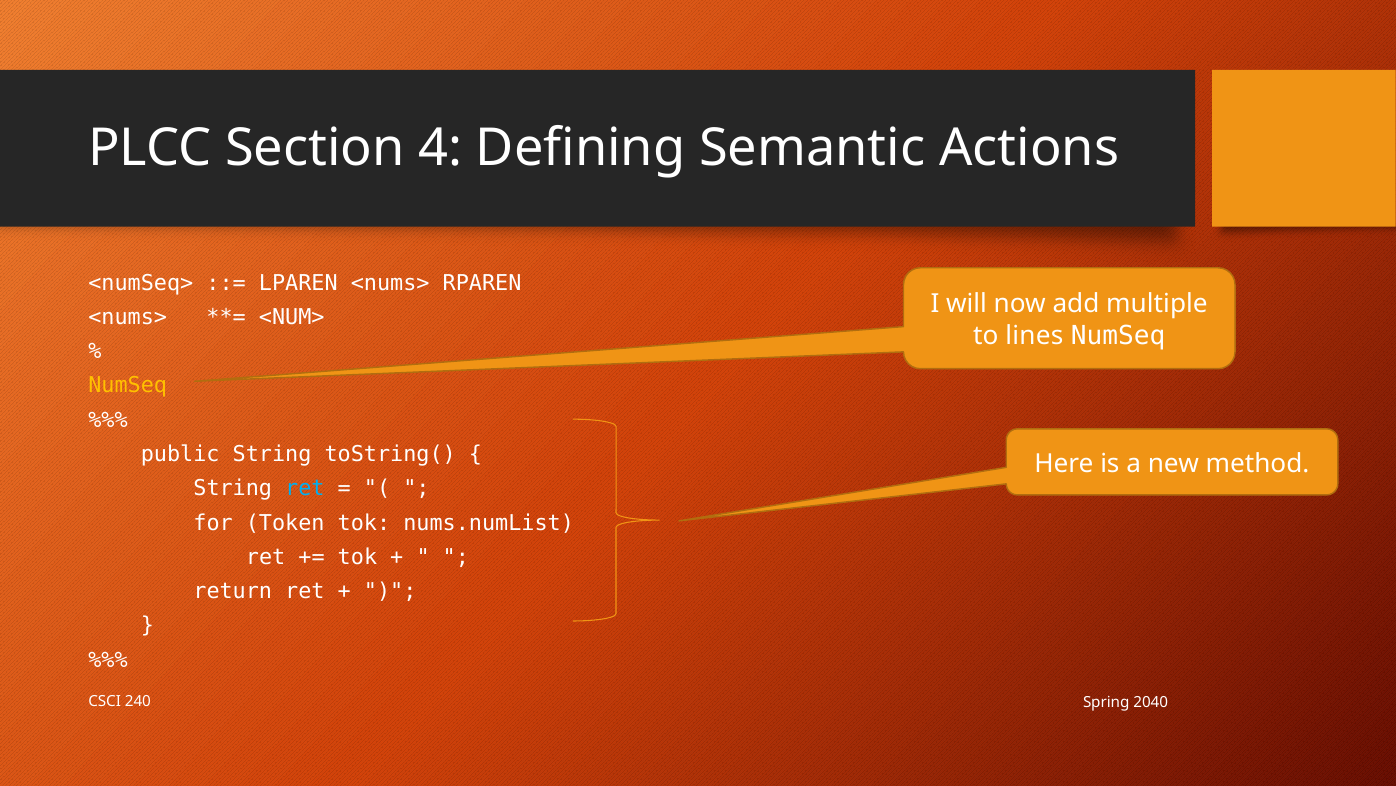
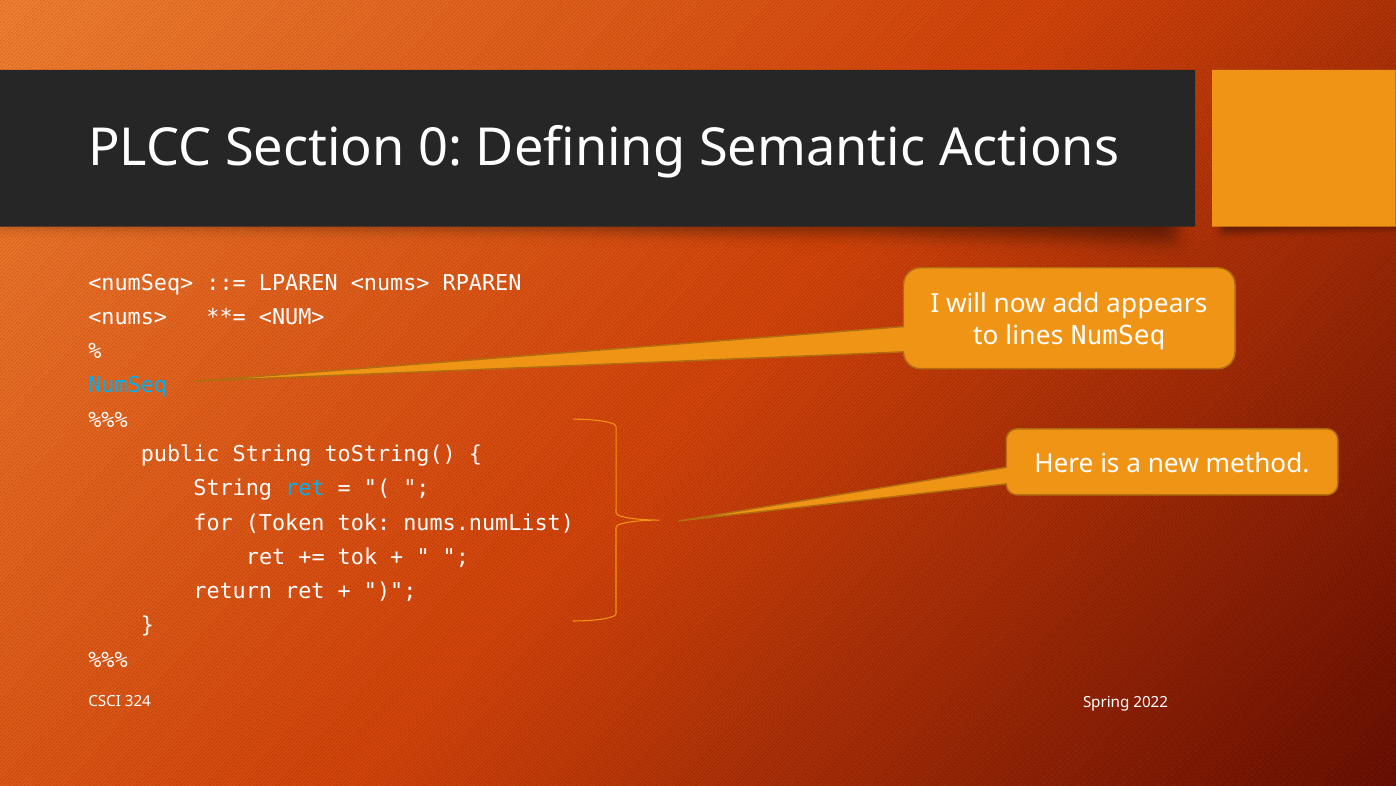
4: 4 -> 0
multiple: multiple -> appears
NumSeq at (128, 385) colour: yellow -> light blue
240: 240 -> 324
2040: 2040 -> 2022
